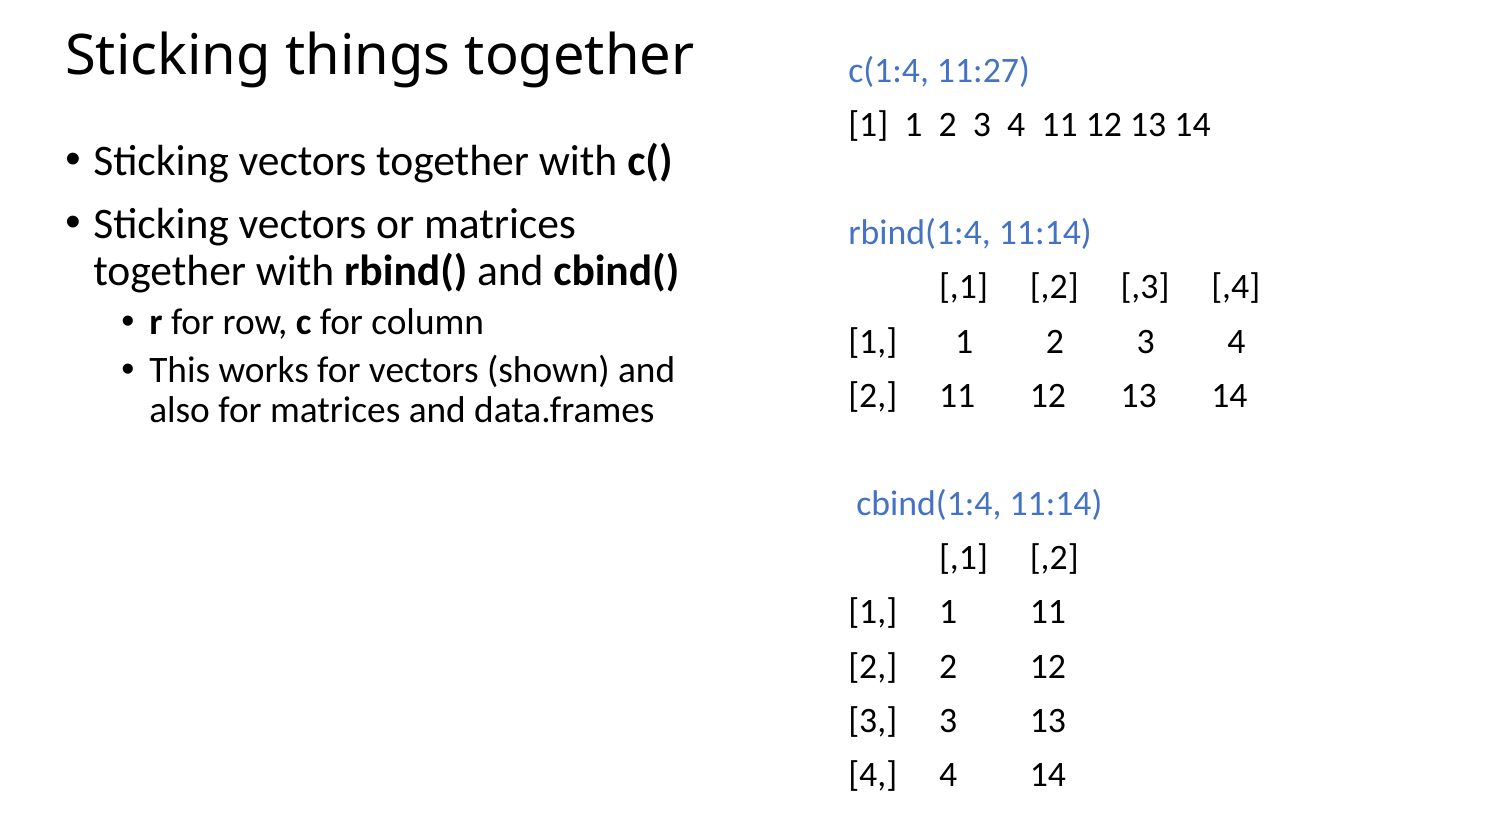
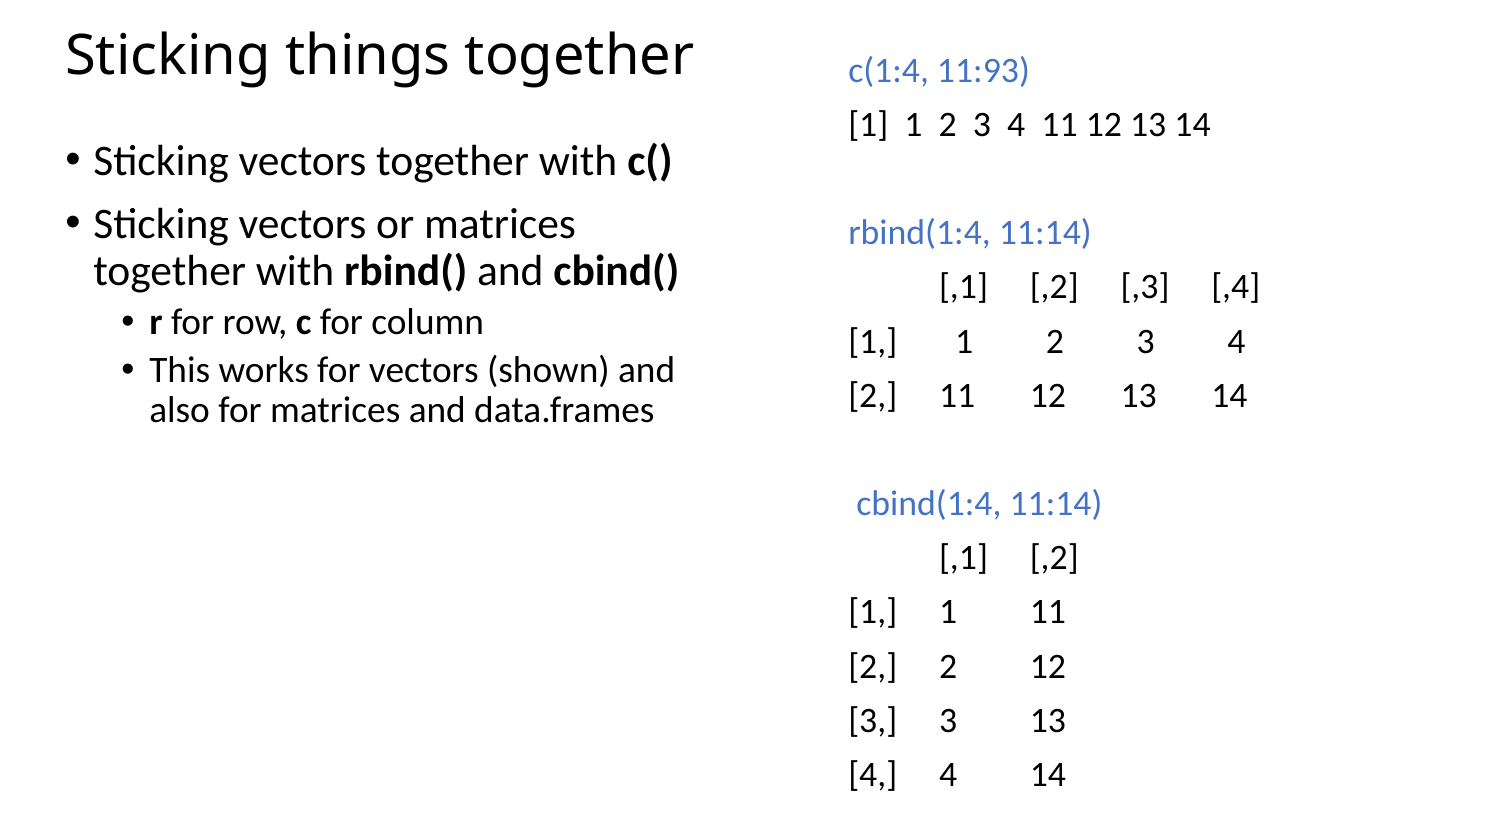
11:27: 11:27 -> 11:93
